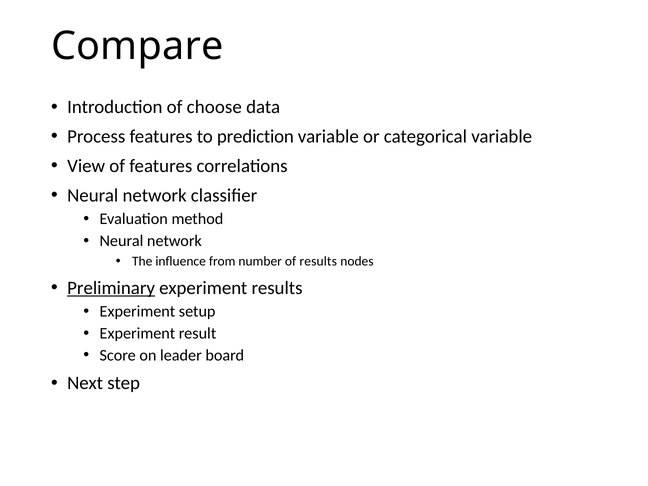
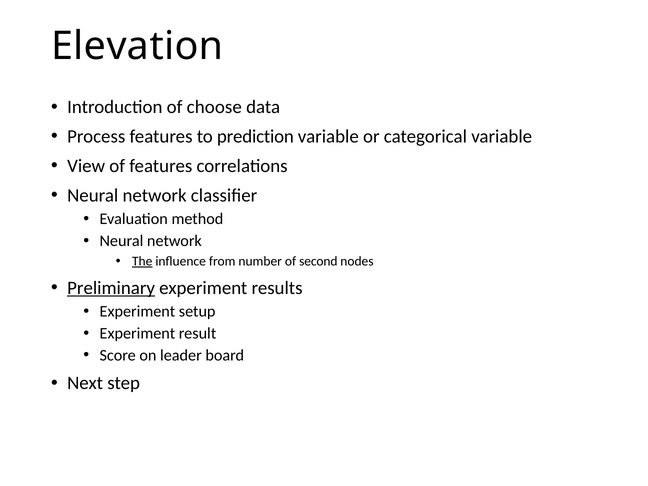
Compare: Compare -> Elevation
The underline: none -> present
of results: results -> second
